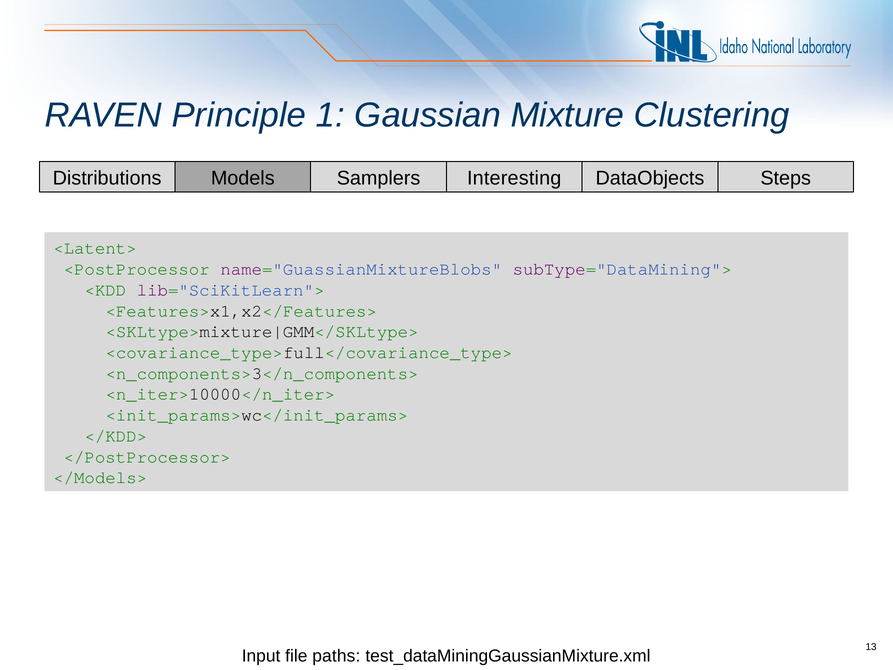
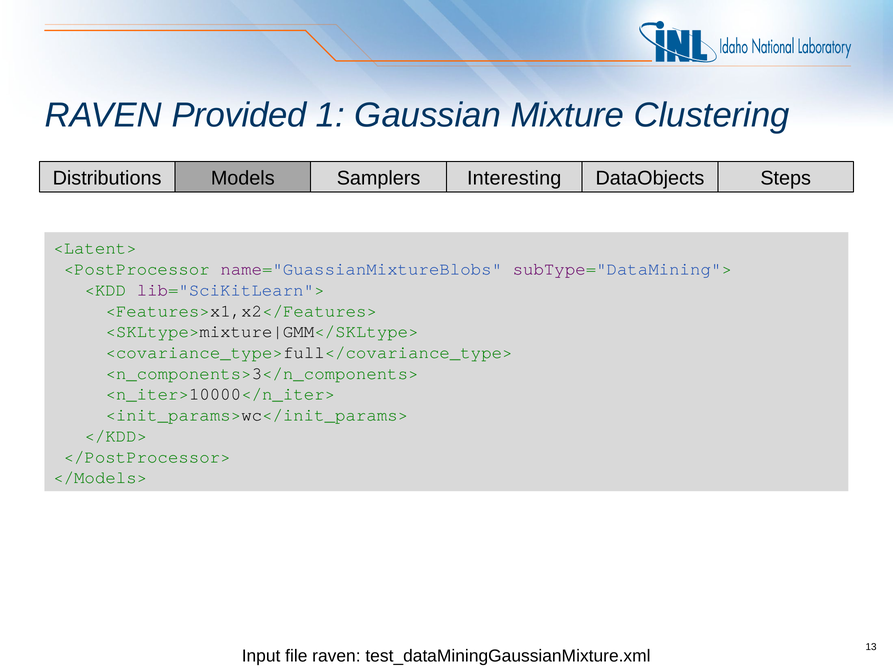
Principle: Principle -> Provided
file paths: paths -> raven
